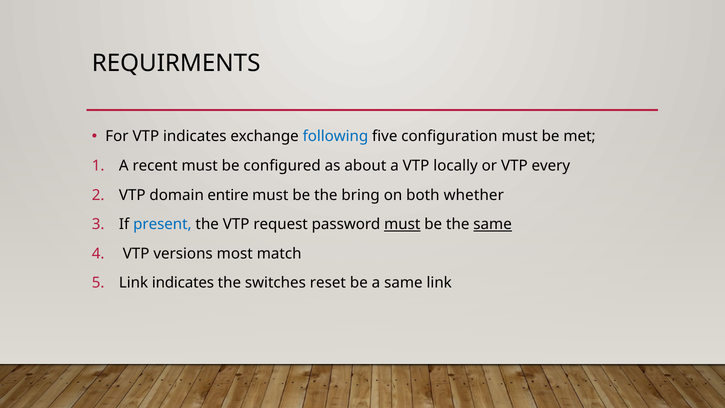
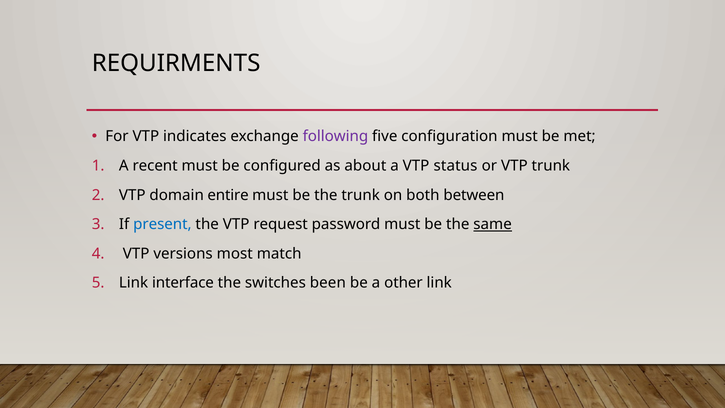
following colour: blue -> purple
locally: locally -> status
VTP every: every -> trunk
the bring: bring -> trunk
whether: whether -> between
must at (402, 224) underline: present -> none
Link indicates: indicates -> interface
reset: reset -> been
a same: same -> other
